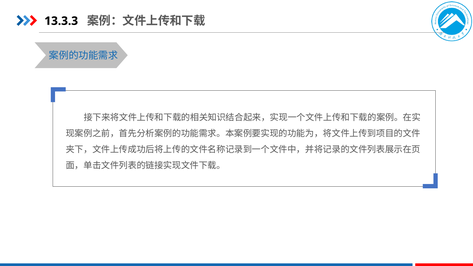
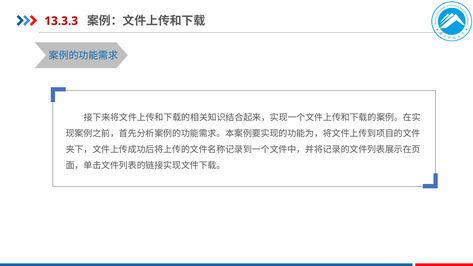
13.3.3 colour: black -> red
